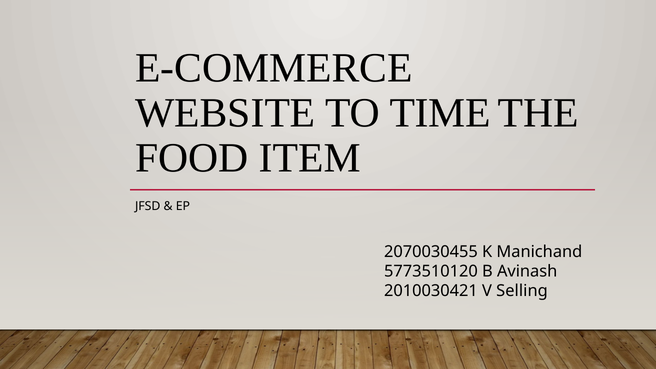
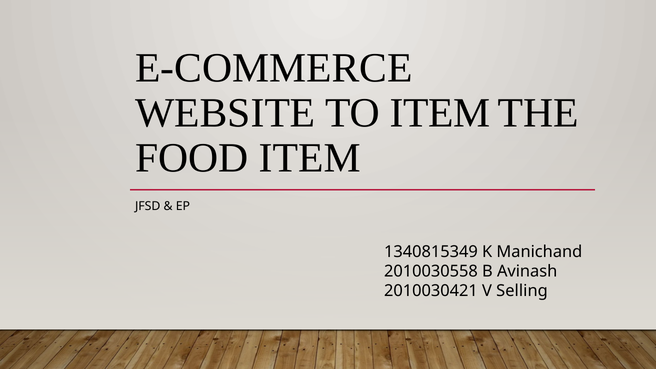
TO TIME: TIME -> ITEM
2070030455: 2070030455 -> 1340815349
5773510120: 5773510120 -> 2010030558
